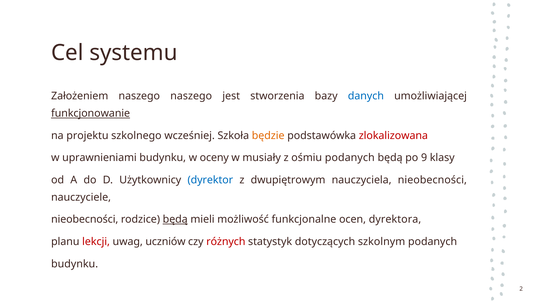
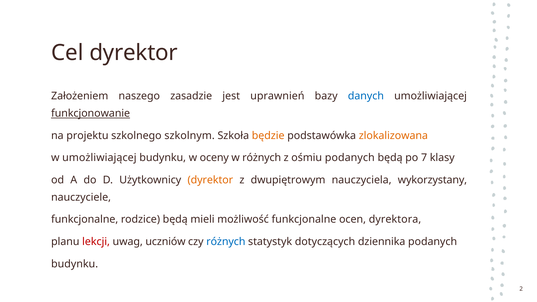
Cel systemu: systemu -> dyrektor
naszego naszego: naszego -> zasadzie
stworzenia: stworzenia -> uprawnień
wcześniej: wcześniej -> szkolnym
zlokalizowana colour: red -> orange
w uprawnieniami: uprawnieniami -> umożliwiającej
w musiały: musiały -> różnych
9: 9 -> 7
dyrektor at (210, 180) colour: blue -> orange
nauczyciela nieobecności: nieobecności -> wykorzystany
nieobecności at (85, 219): nieobecności -> funkcjonalne
będą at (175, 219) underline: present -> none
różnych at (226, 242) colour: red -> blue
szkolnym: szkolnym -> dziennika
